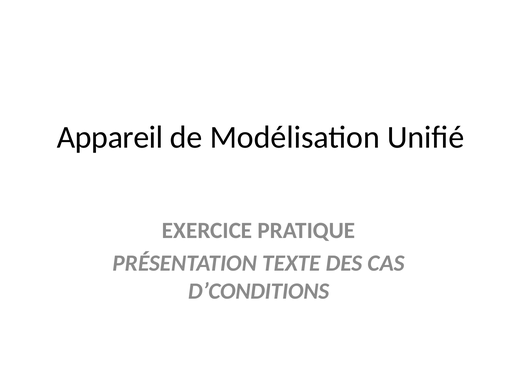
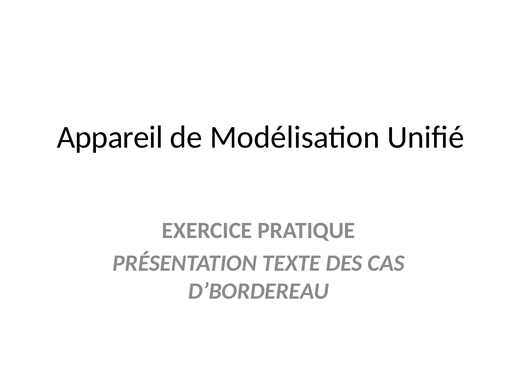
D’CONDITIONS: D’CONDITIONS -> D’BORDEREAU
